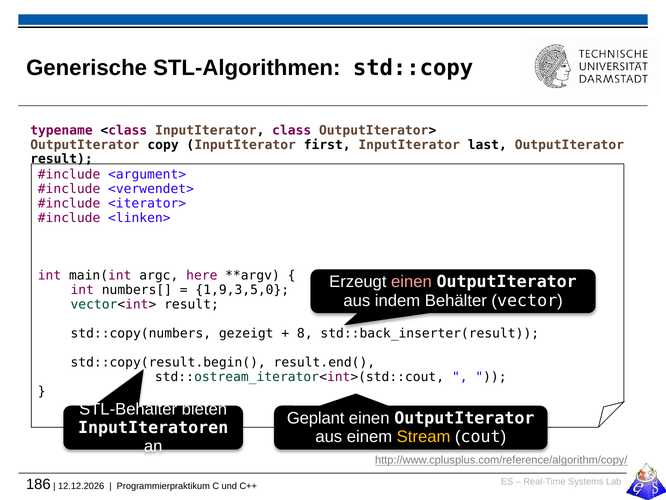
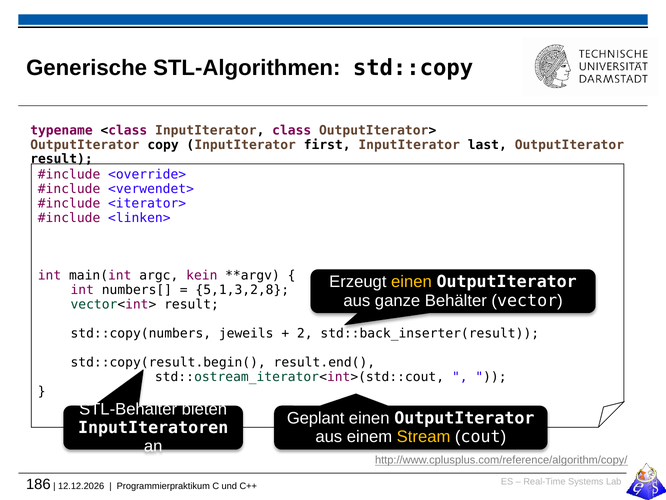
<argument>: <argument> -> <override>
here: here -> kein
einen at (411, 282) colour: pink -> yellow
1,9,3,5,0: 1,9,3,5,0 -> 5,1,3,2,8
indem: indem -> ganze
gezeigt: gezeigt -> jeweils
8: 8 -> 2
